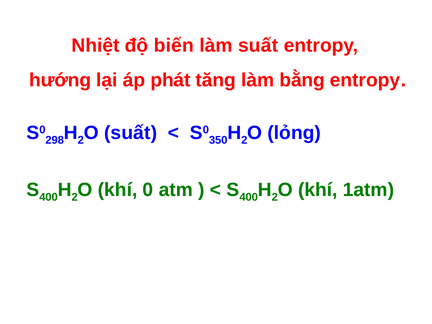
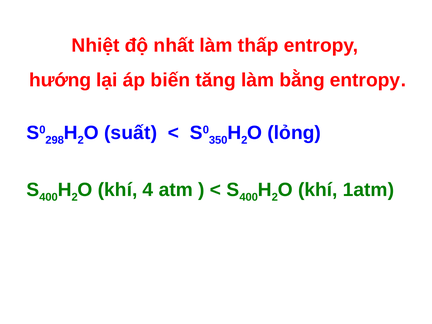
biến: biến -> nhất
làm suất: suất -> thấp
phát: phát -> biến
0: 0 -> 4
